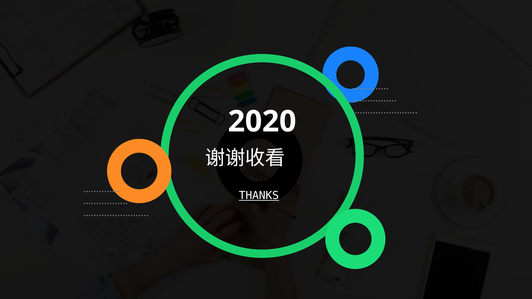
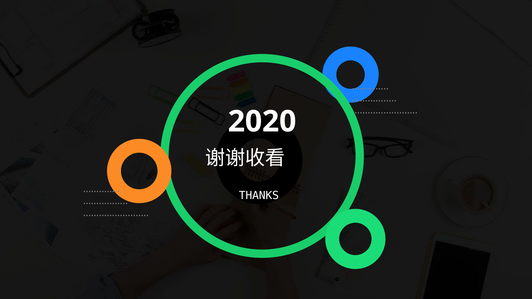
THANKS underline: present -> none
